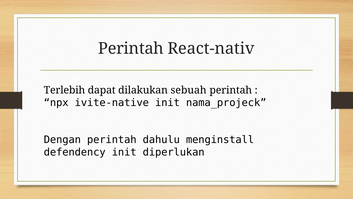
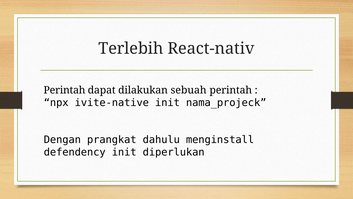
Perintah at (131, 48): Perintah -> Terlebih
Terlebih at (64, 90): Terlebih -> Perintah
Dengan perintah: perintah -> prangkat
